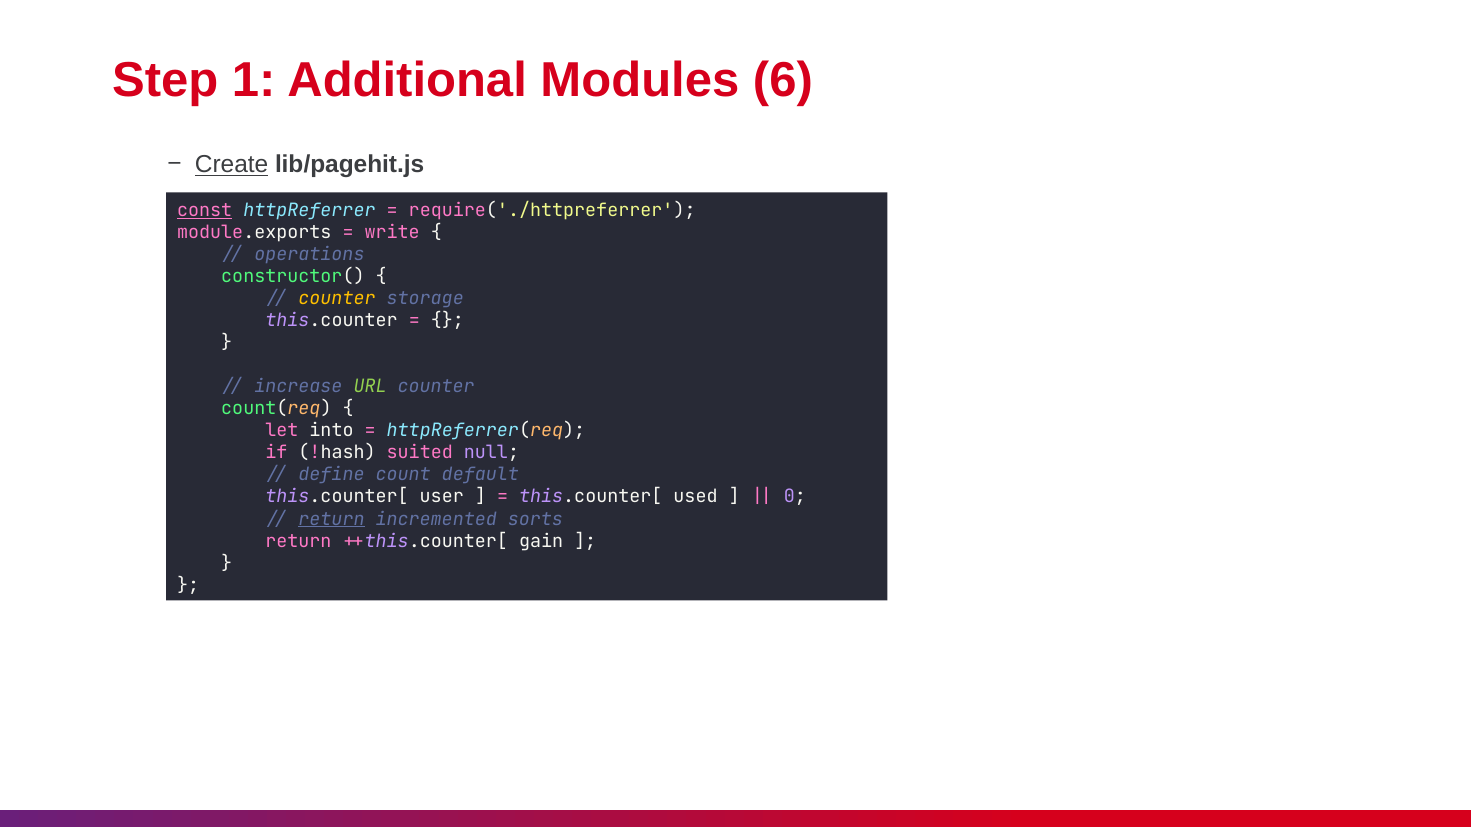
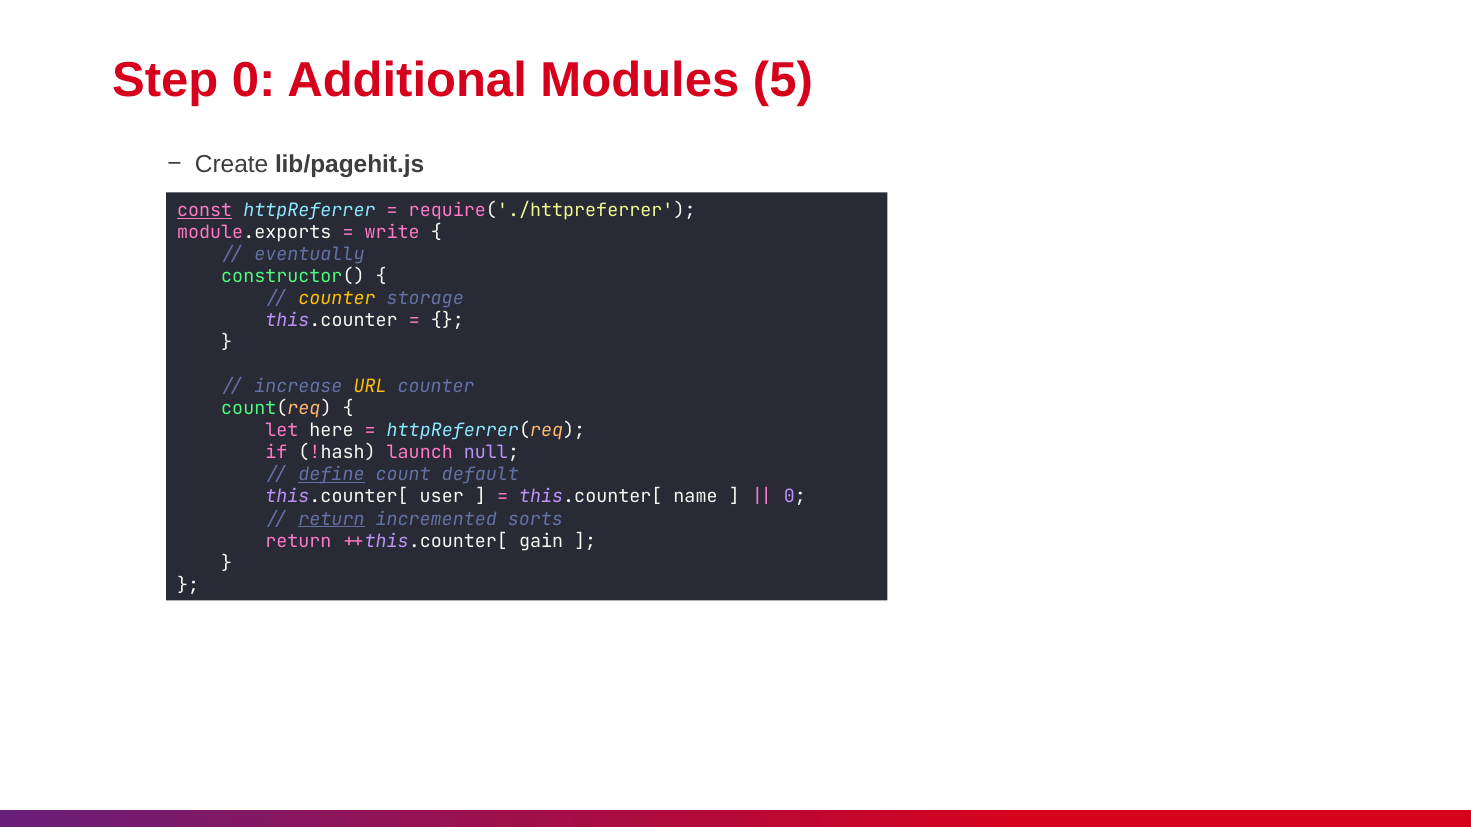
Step 1: 1 -> 0
6: 6 -> 5
Create underline: present -> none
operations: operations -> eventually
URL colour: light green -> yellow
into: into -> here
suited: suited -> launch
define underline: none -> present
used: used -> name
